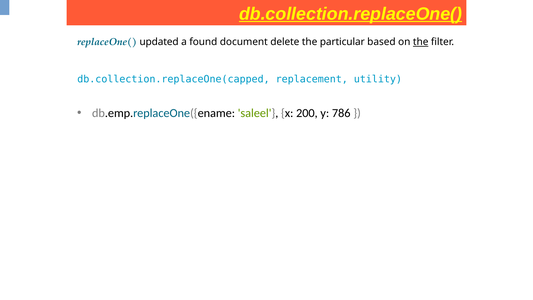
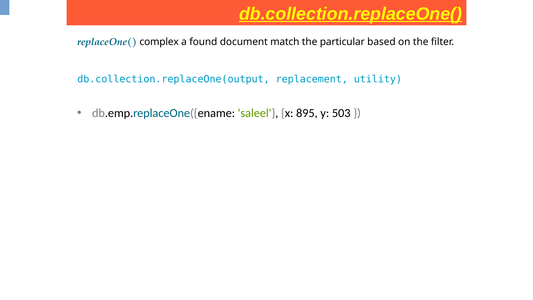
updated: updated -> complex
delete: delete -> match
the at (421, 42) underline: present -> none
db.collection.replaceOne(capped: db.collection.replaceOne(capped -> db.collection.replaceOne(output
200: 200 -> 895
786: 786 -> 503
